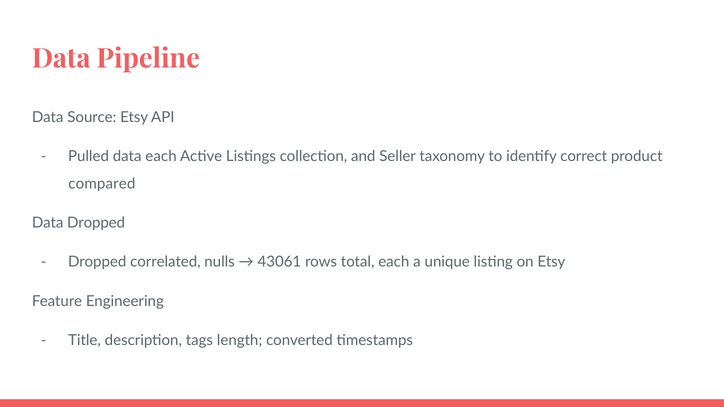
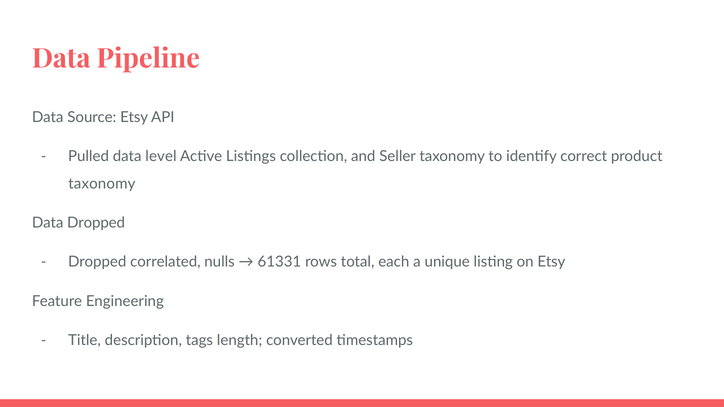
data each: each -> level
compared at (102, 184): compared -> taxonomy
43061: 43061 -> 61331
